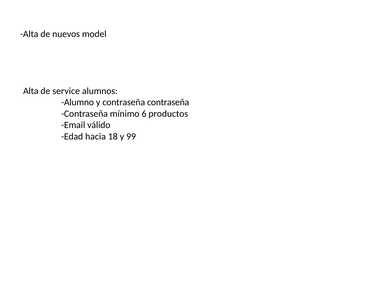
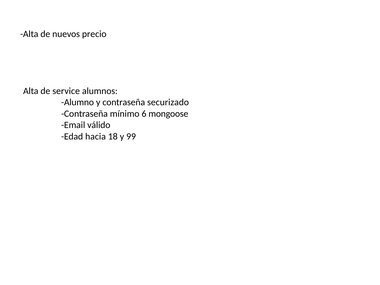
model: model -> precio
y contraseña contraseña: contraseña -> securizado
productos: productos -> mongoose
